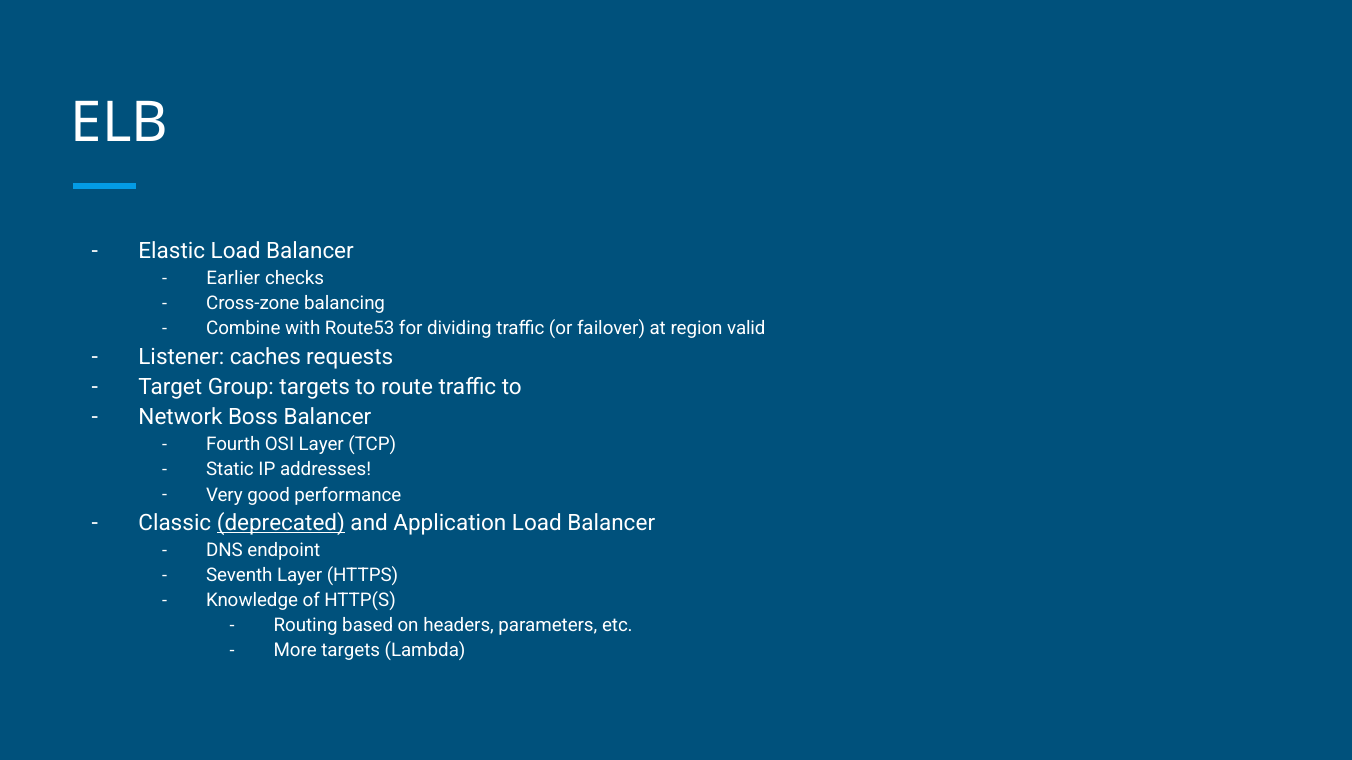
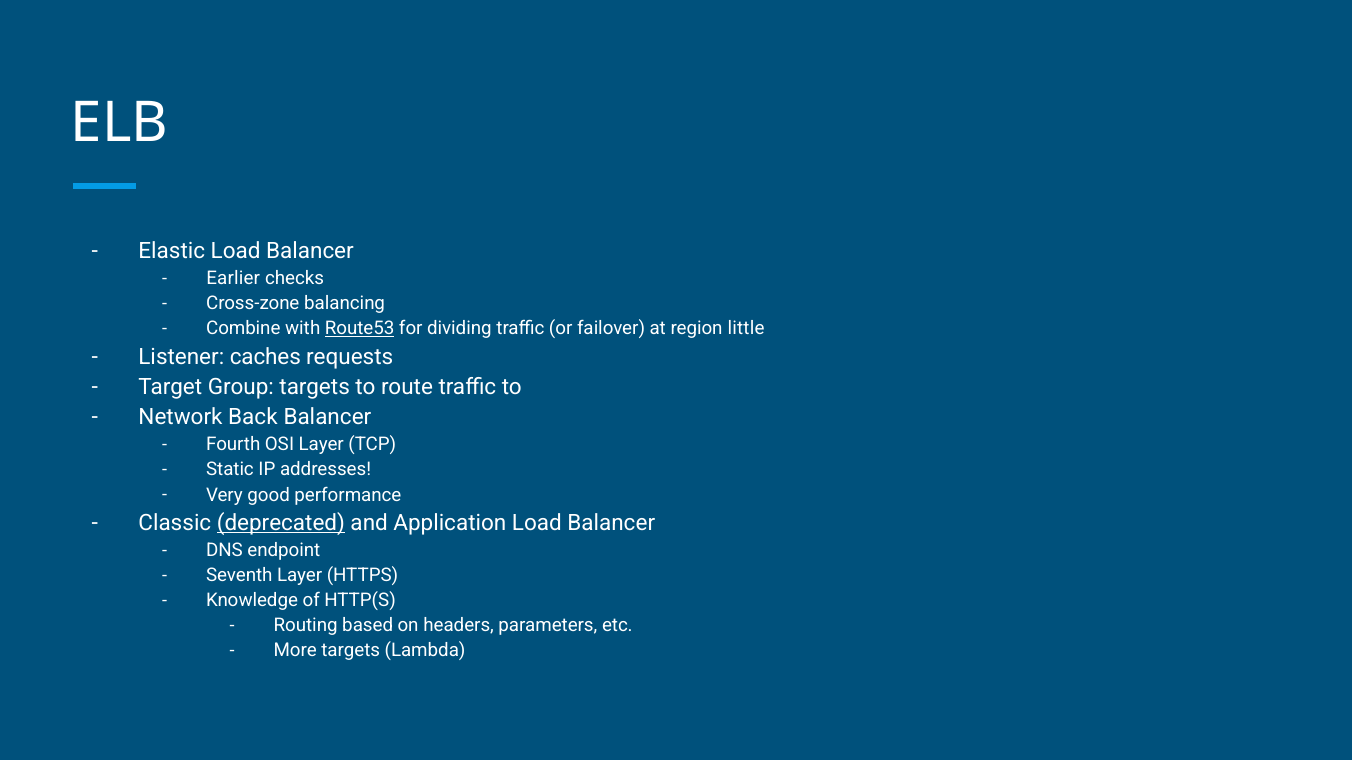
Route53 underline: none -> present
valid: valid -> little
Boss: Boss -> Back
